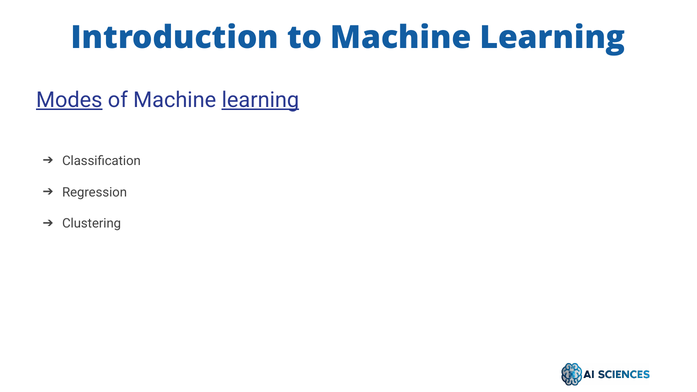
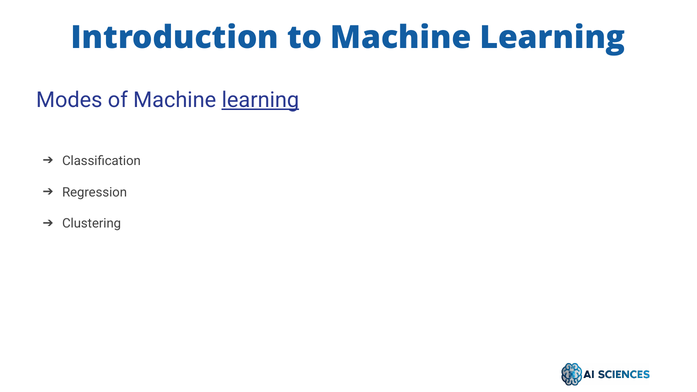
Modes underline: present -> none
